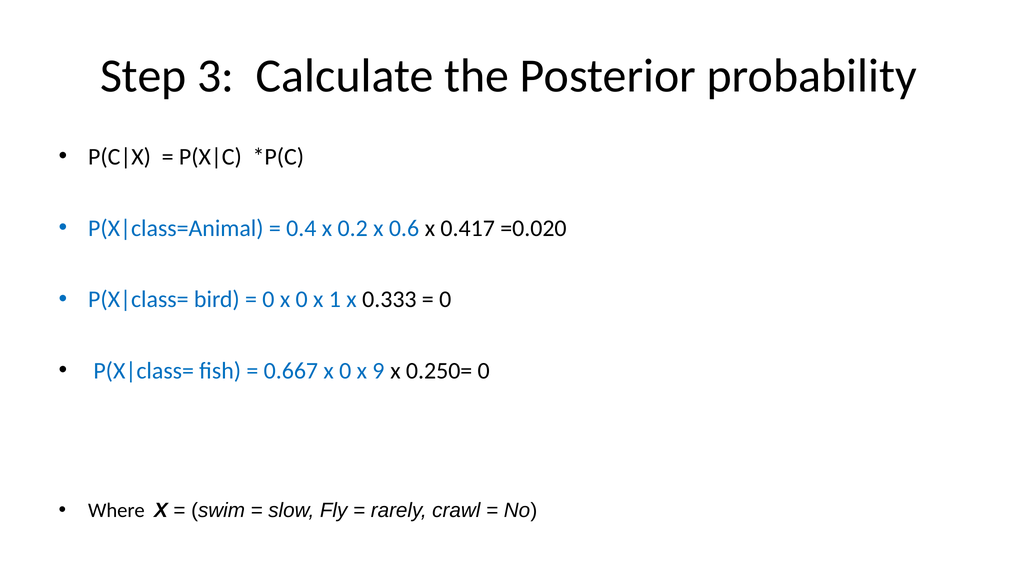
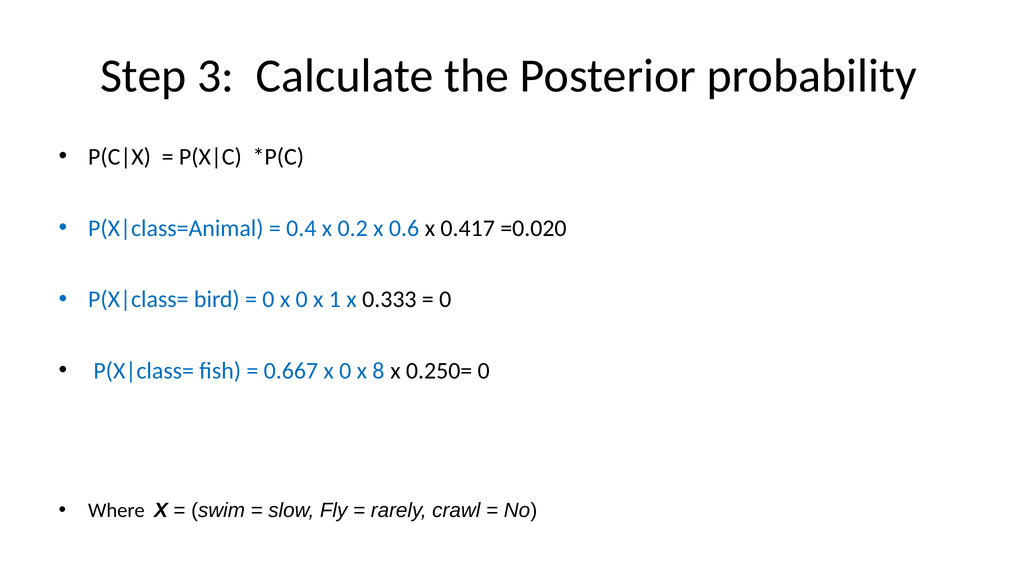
9: 9 -> 8
